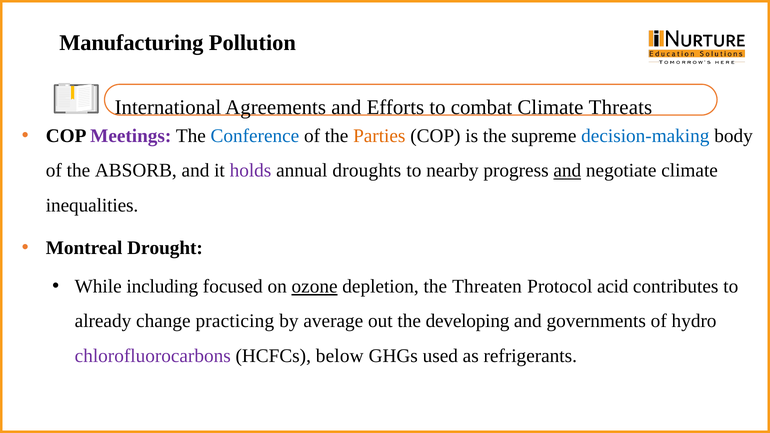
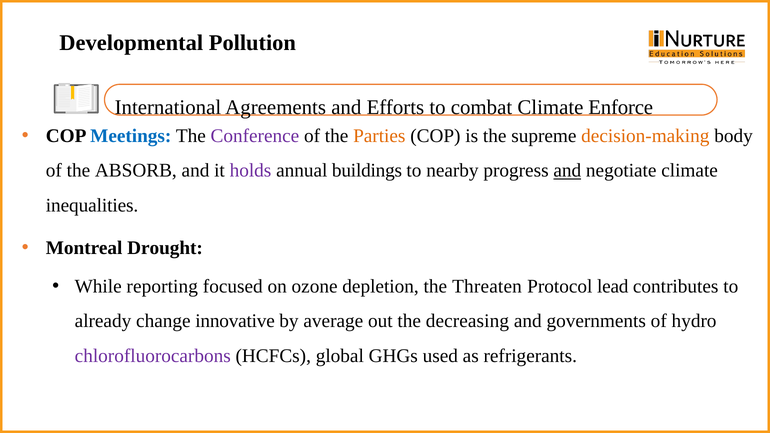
Manufacturing: Manufacturing -> Developmental
Threats: Threats -> Enforce
Meetings colour: purple -> blue
Conference colour: blue -> purple
decision-making colour: blue -> orange
droughts: droughts -> buildings
including: including -> reporting
ozone underline: present -> none
acid: acid -> lead
practicing: practicing -> innovative
developing: developing -> decreasing
below: below -> global
